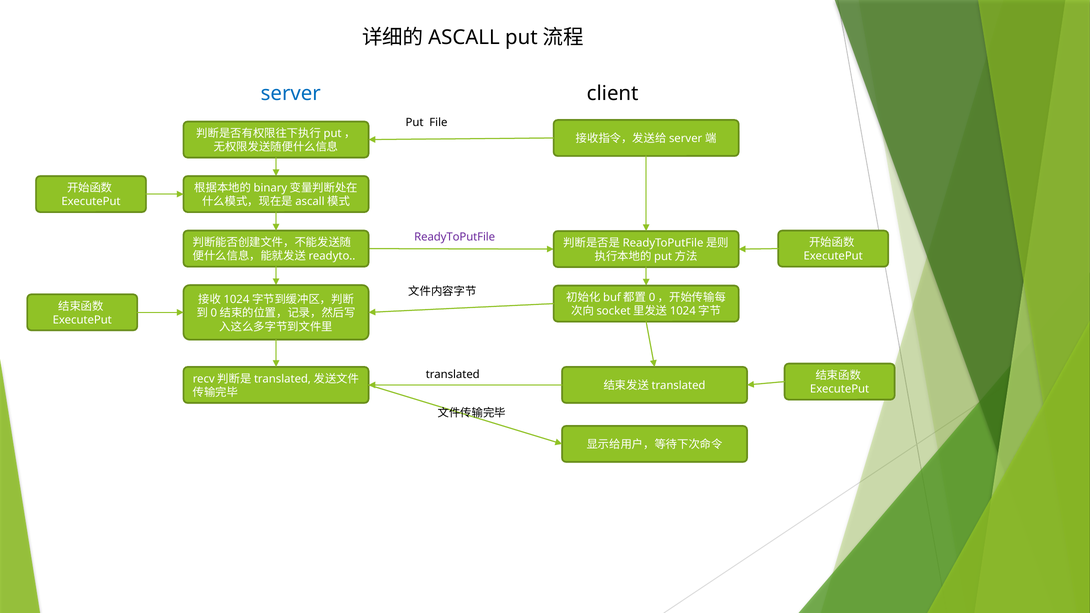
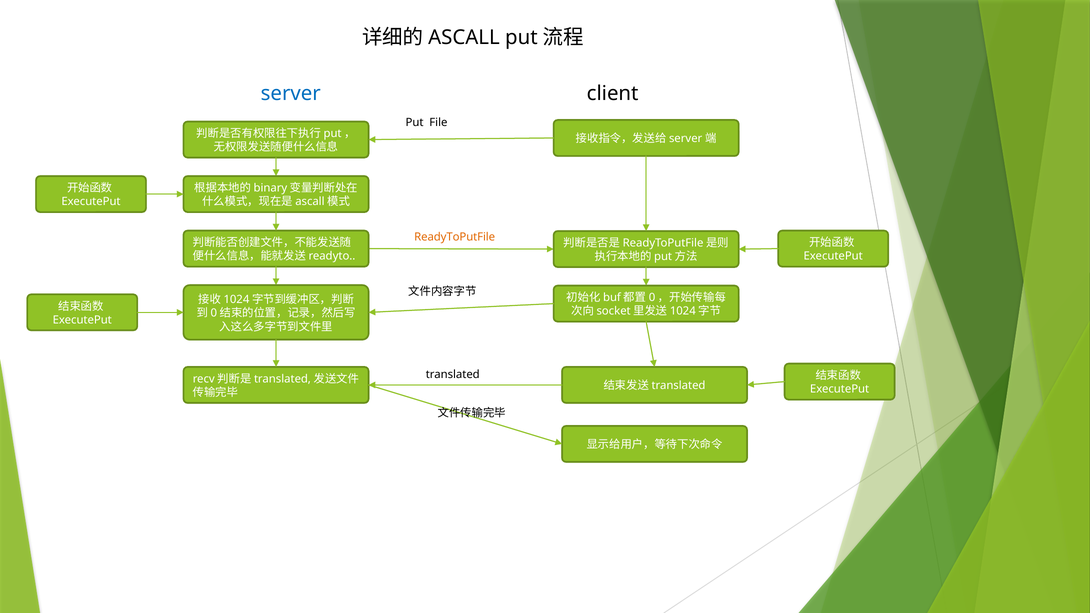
ReadyToPutFile colour: purple -> orange
